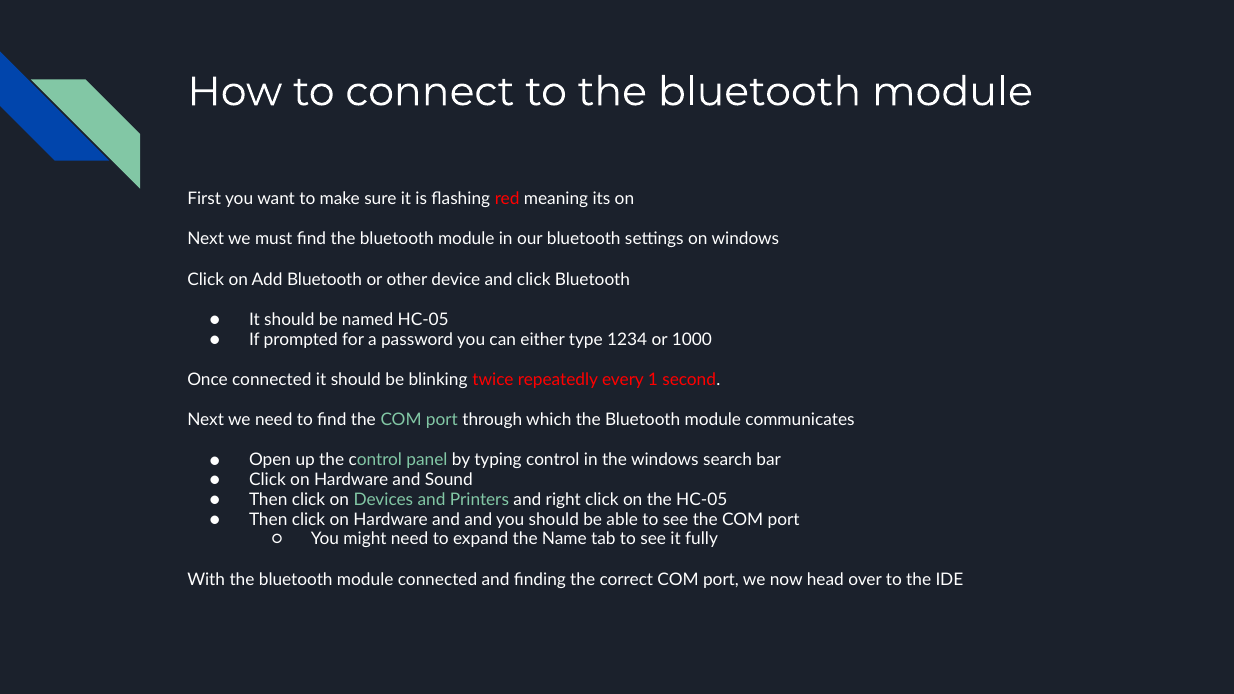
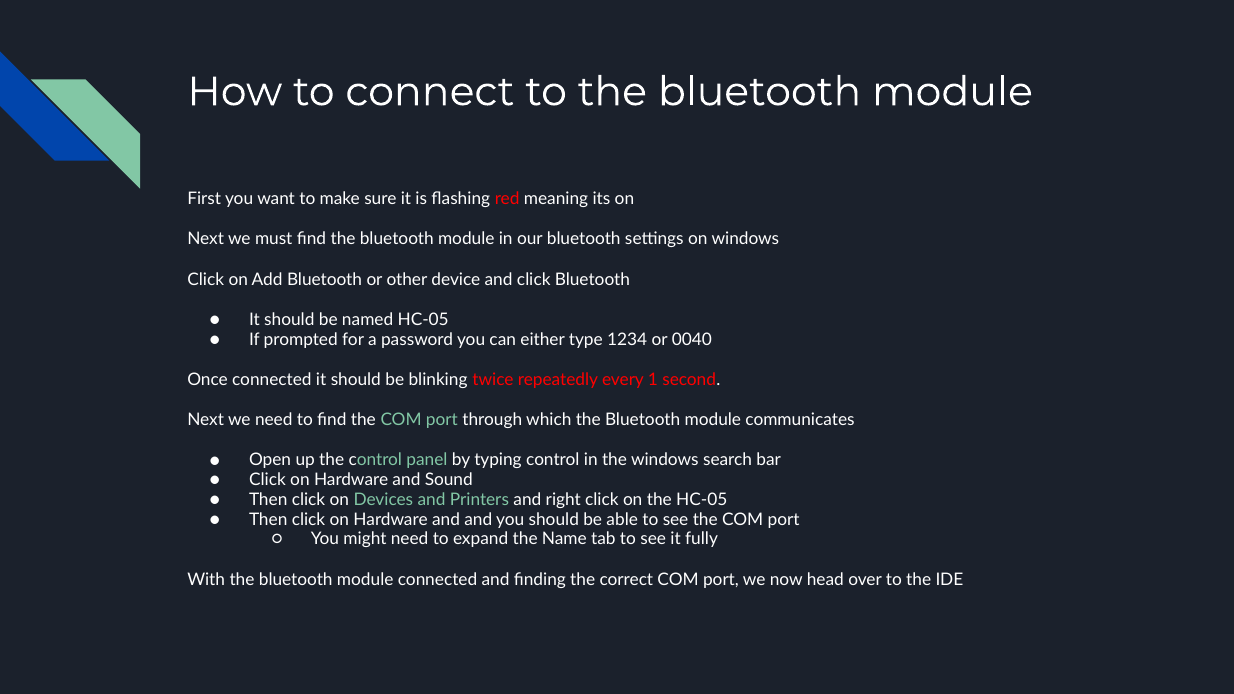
1000: 1000 -> 0040
